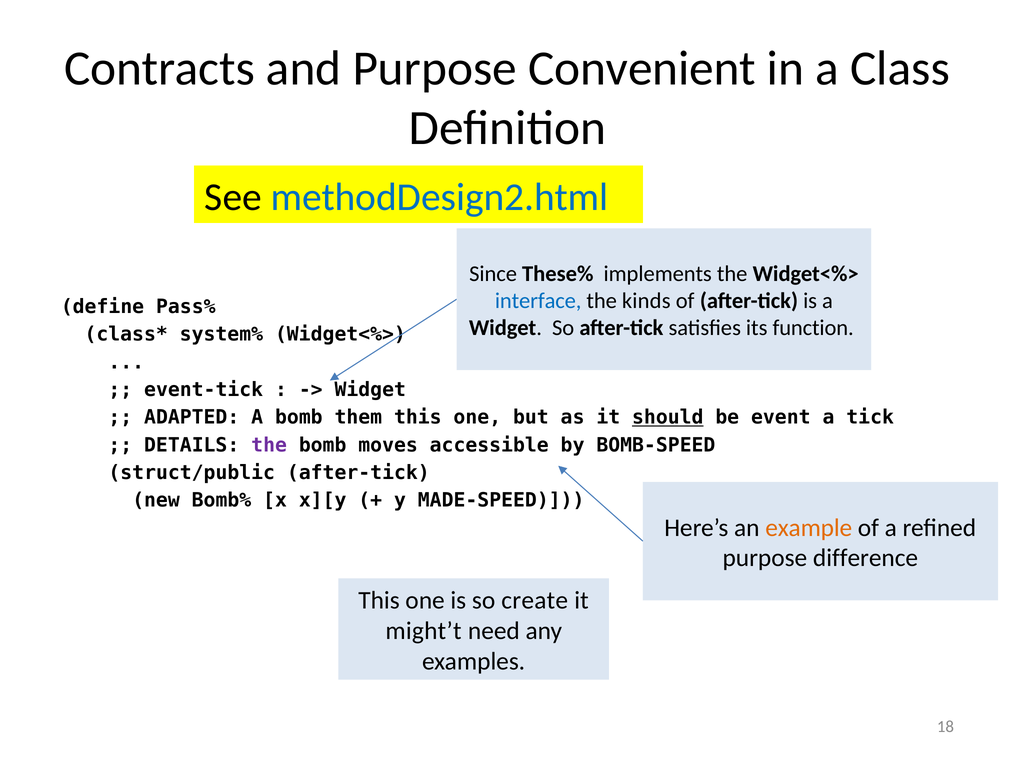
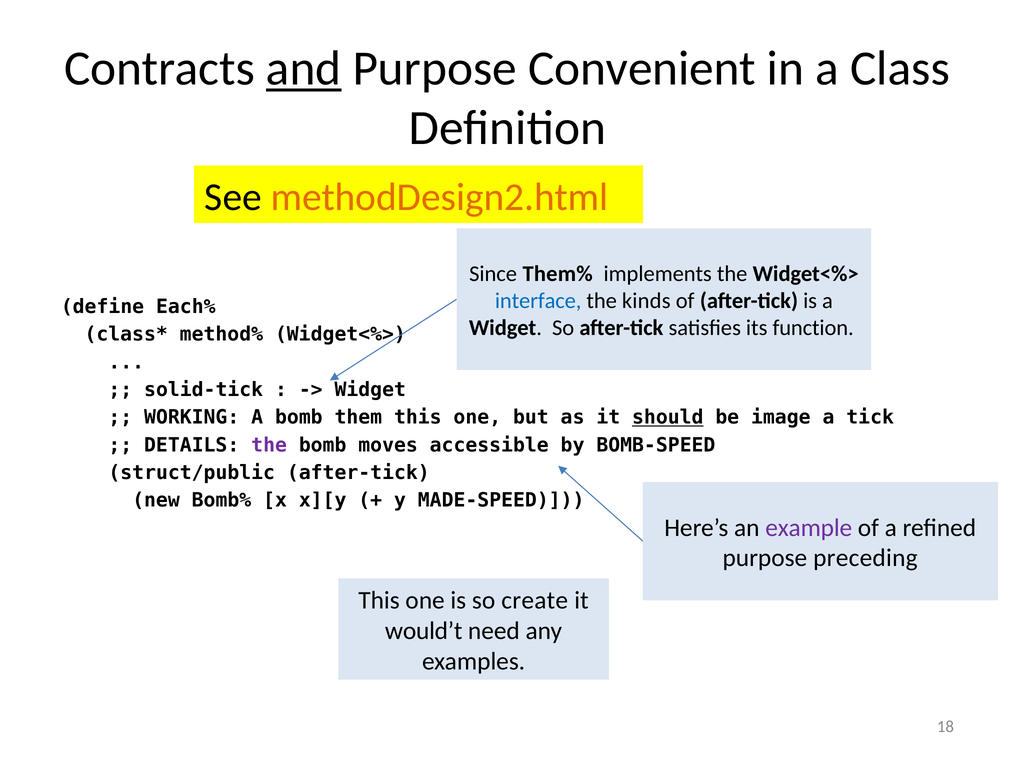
and underline: none -> present
methodDesign2.html colour: blue -> orange
These%: These% -> Them%
Pass%: Pass% -> Each%
system%: system% -> method%
event-tick: event-tick -> solid-tick
ADAPTED: ADAPTED -> WORKING
event: event -> image
example colour: orange -> purple
difference: difference -> preceding
might’t: might’t -> would’t
